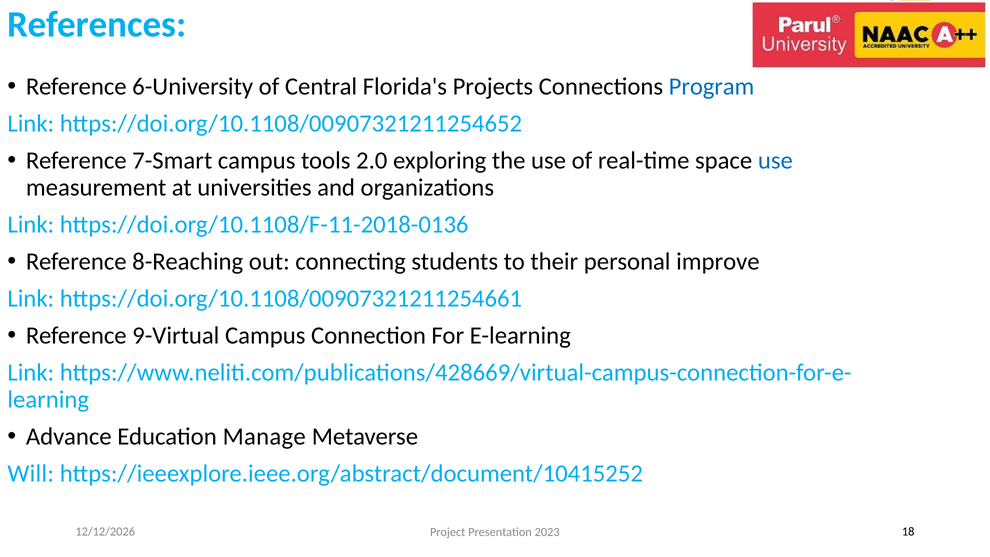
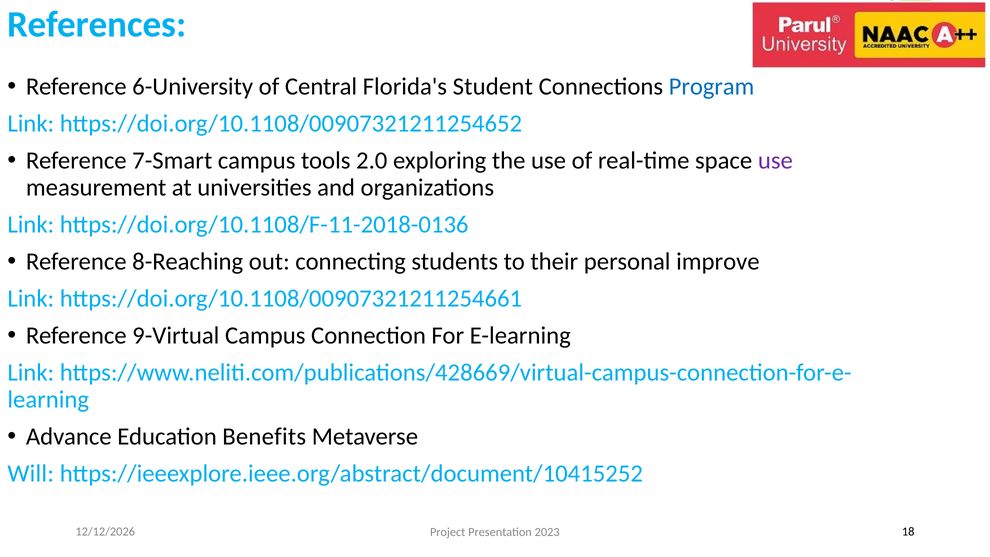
Projects: Projects -> Student
use at (775, 161) colour: blue -> purple
Manage: Manage -> Benefits
